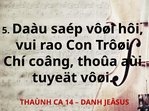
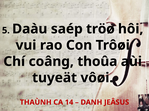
saép vôøi: vôøi -> tröø
